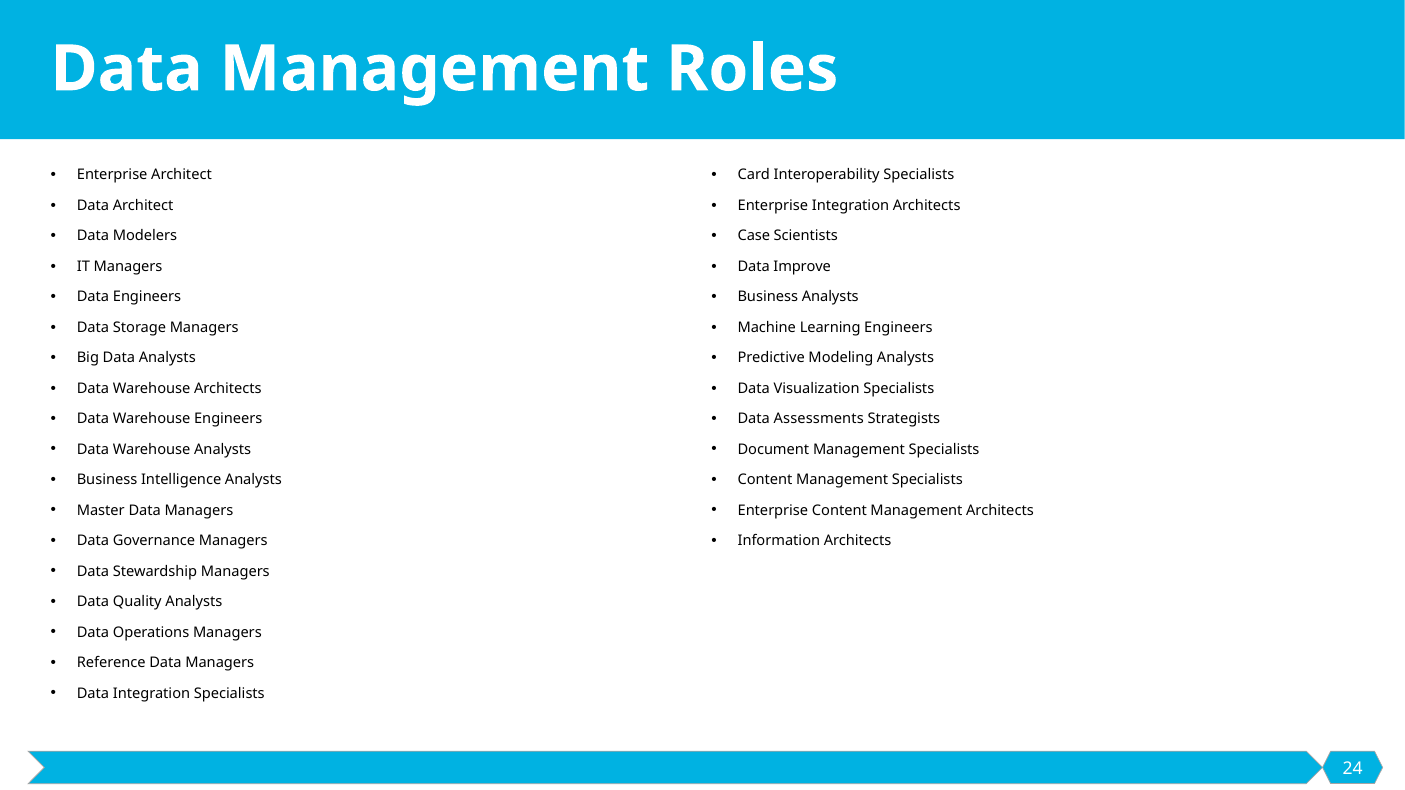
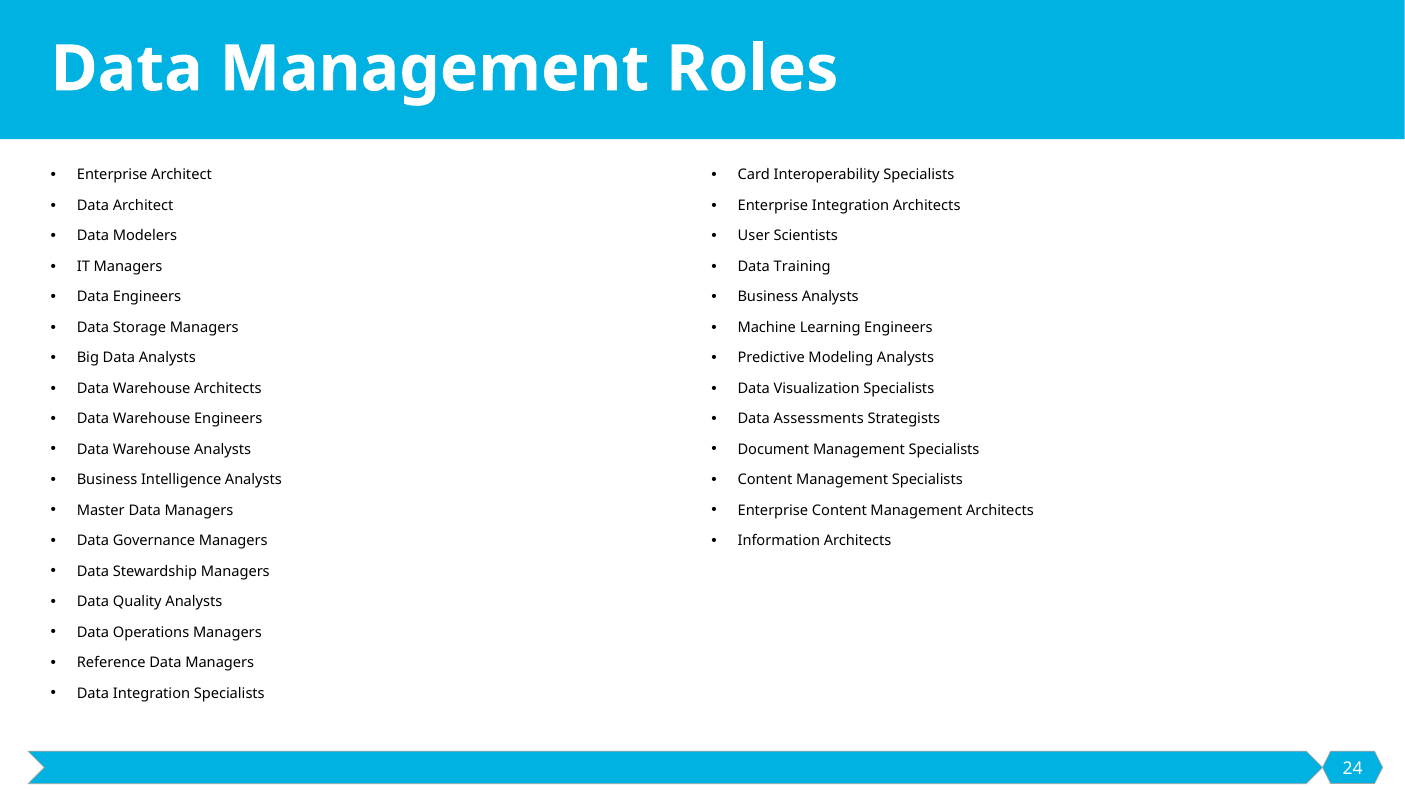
Case: Case -> User
Improve: Improve -> Training
